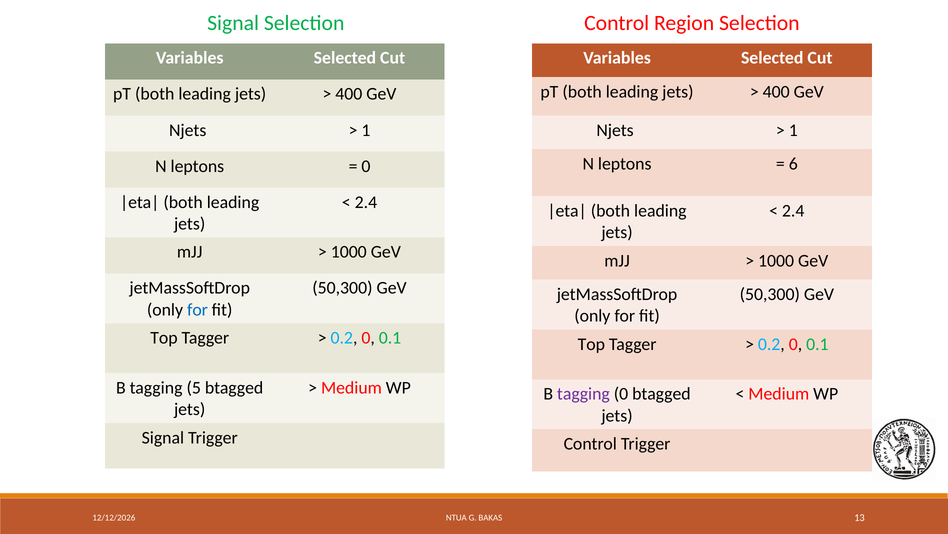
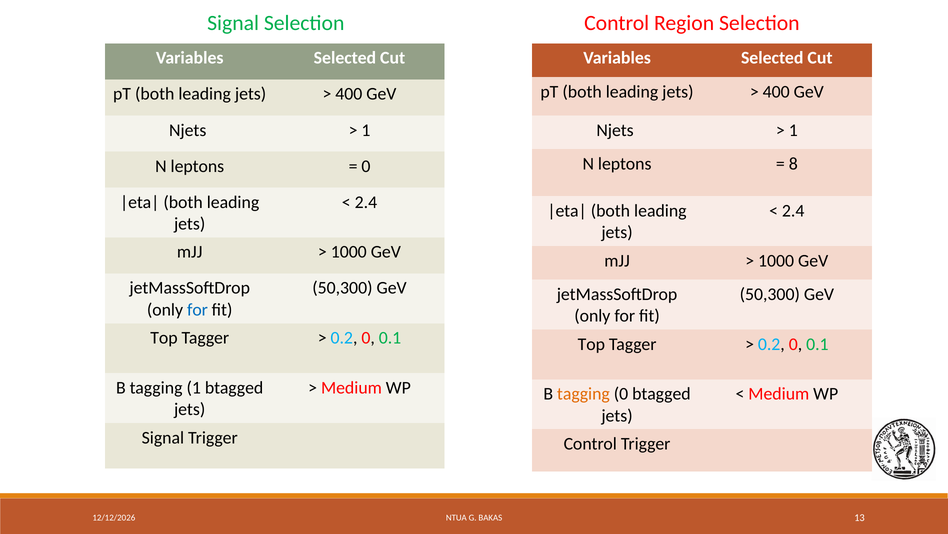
6: 6 -> 8
tagging 5: 5 -> 1
tagging at (583, 393) colour: purple -> orange
